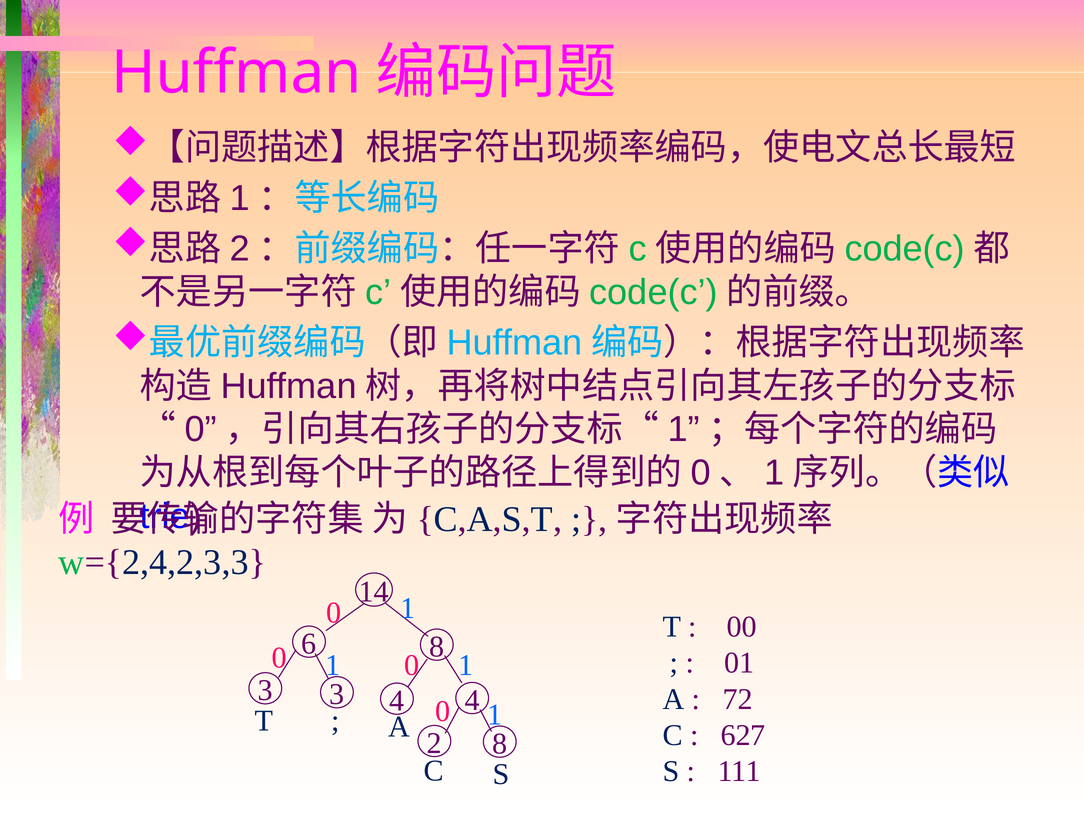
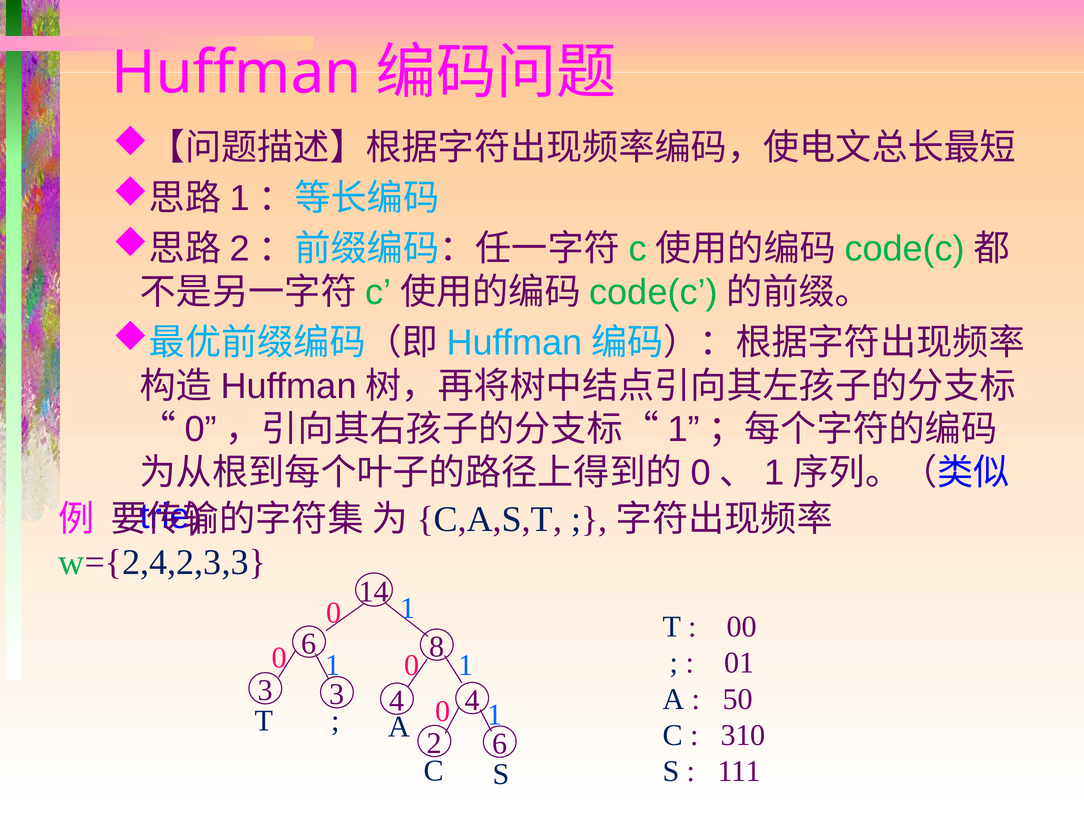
72: 72 -> 50
627: 627 -> 310
2 8: 8 -> 6
